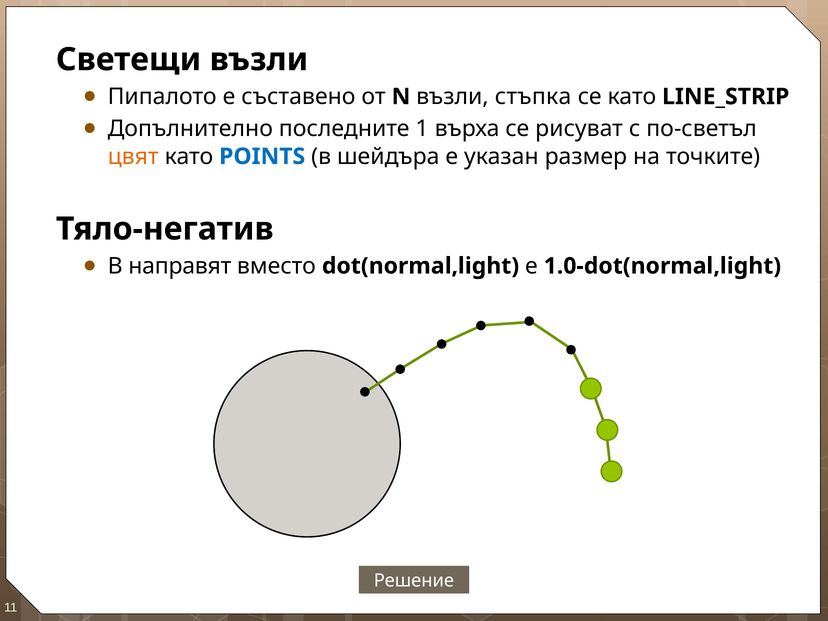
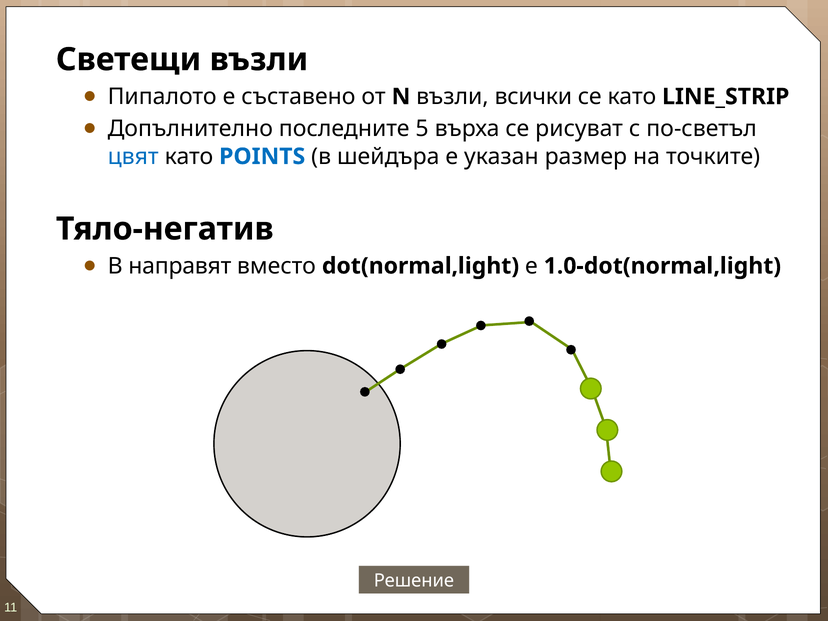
стъпка: стъпка -> всички
1: 1 -> 5
цвят colour: orange -> blue
